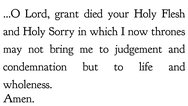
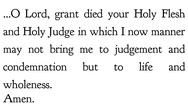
Sorry: Sorry -> Judge
thrones: thrones -> manner
